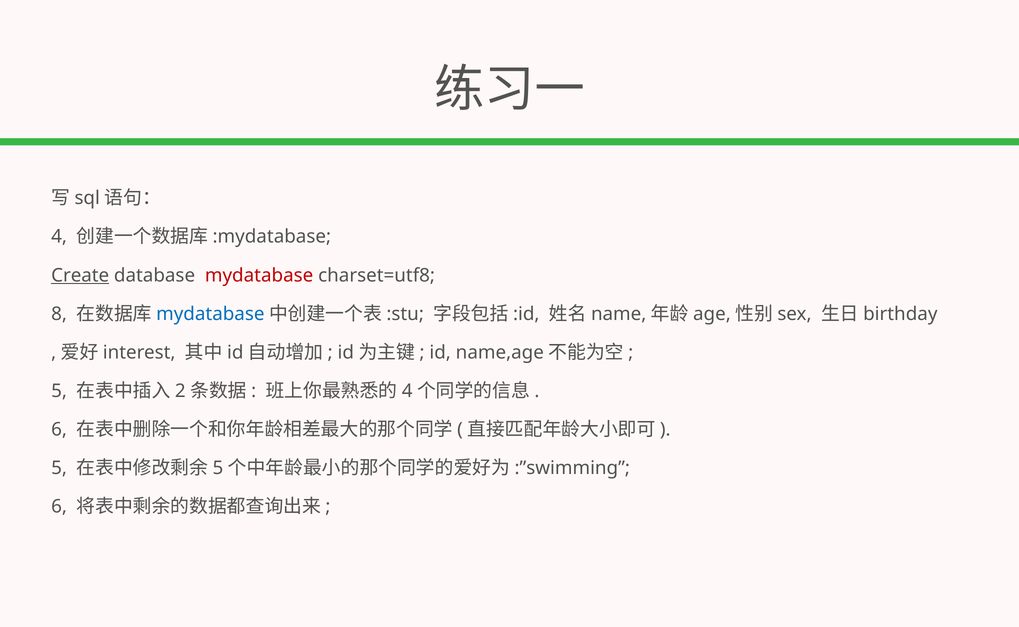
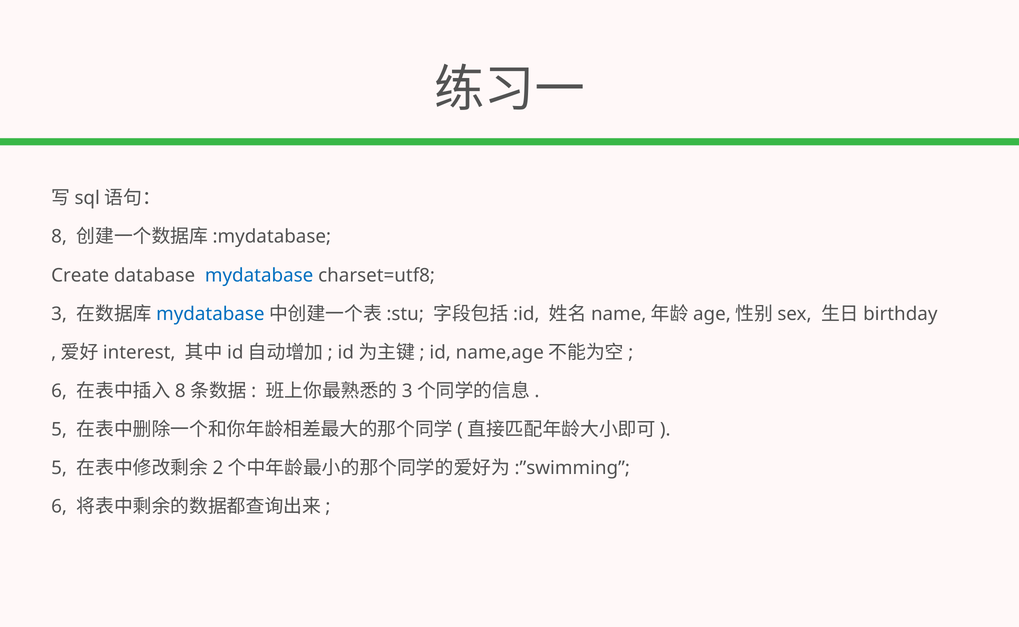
4 at (59, 237): 4 -> 8
Create underline: present -> none
mydatabase at (259, 275) colour: red -> blue
8 at (59, 314): 8 -> 3
5 at (59, 391): 5 -> 6
2 at (180, 391): 2 -> 8
4 at (407, 391): 4 -> 3
6 at (59, 430): 6 -> 5
5 at (218, 468): 5 -> 2
